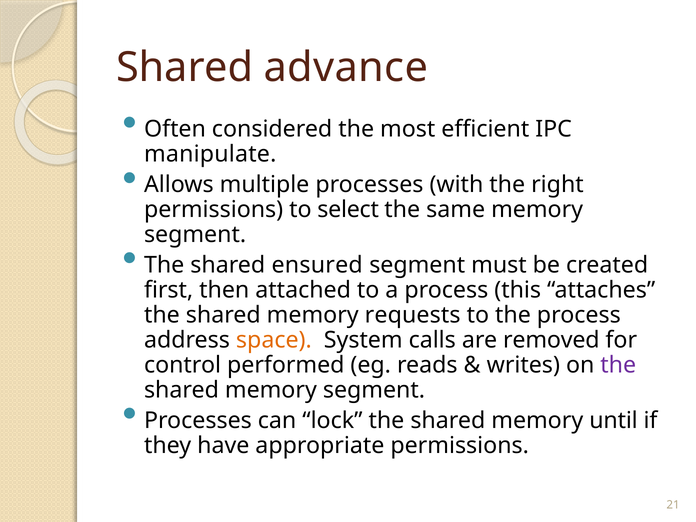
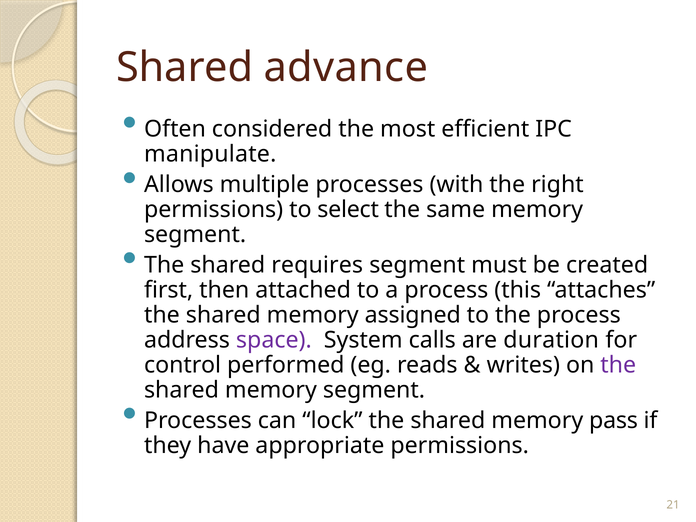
ensured: ensured -> requires
requests: requests -> assigned
space colour: orange -> purple
removed: removed -> duration
until: until -> pass
